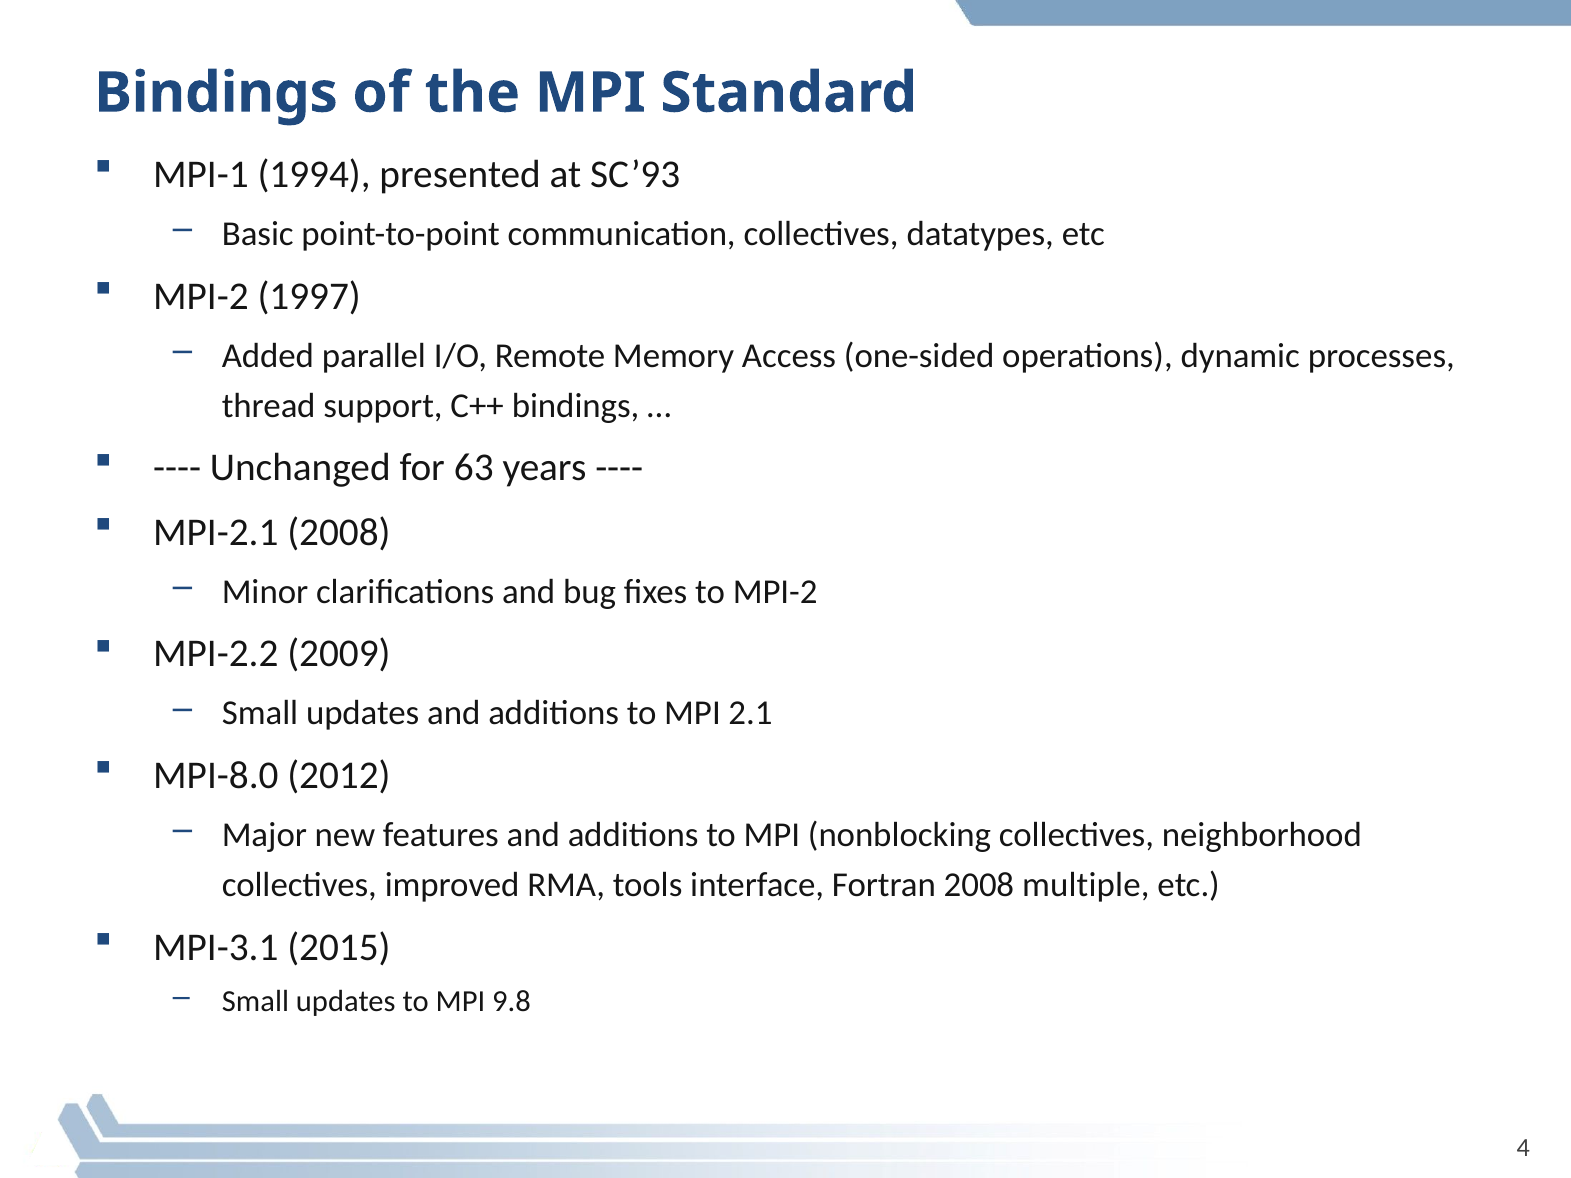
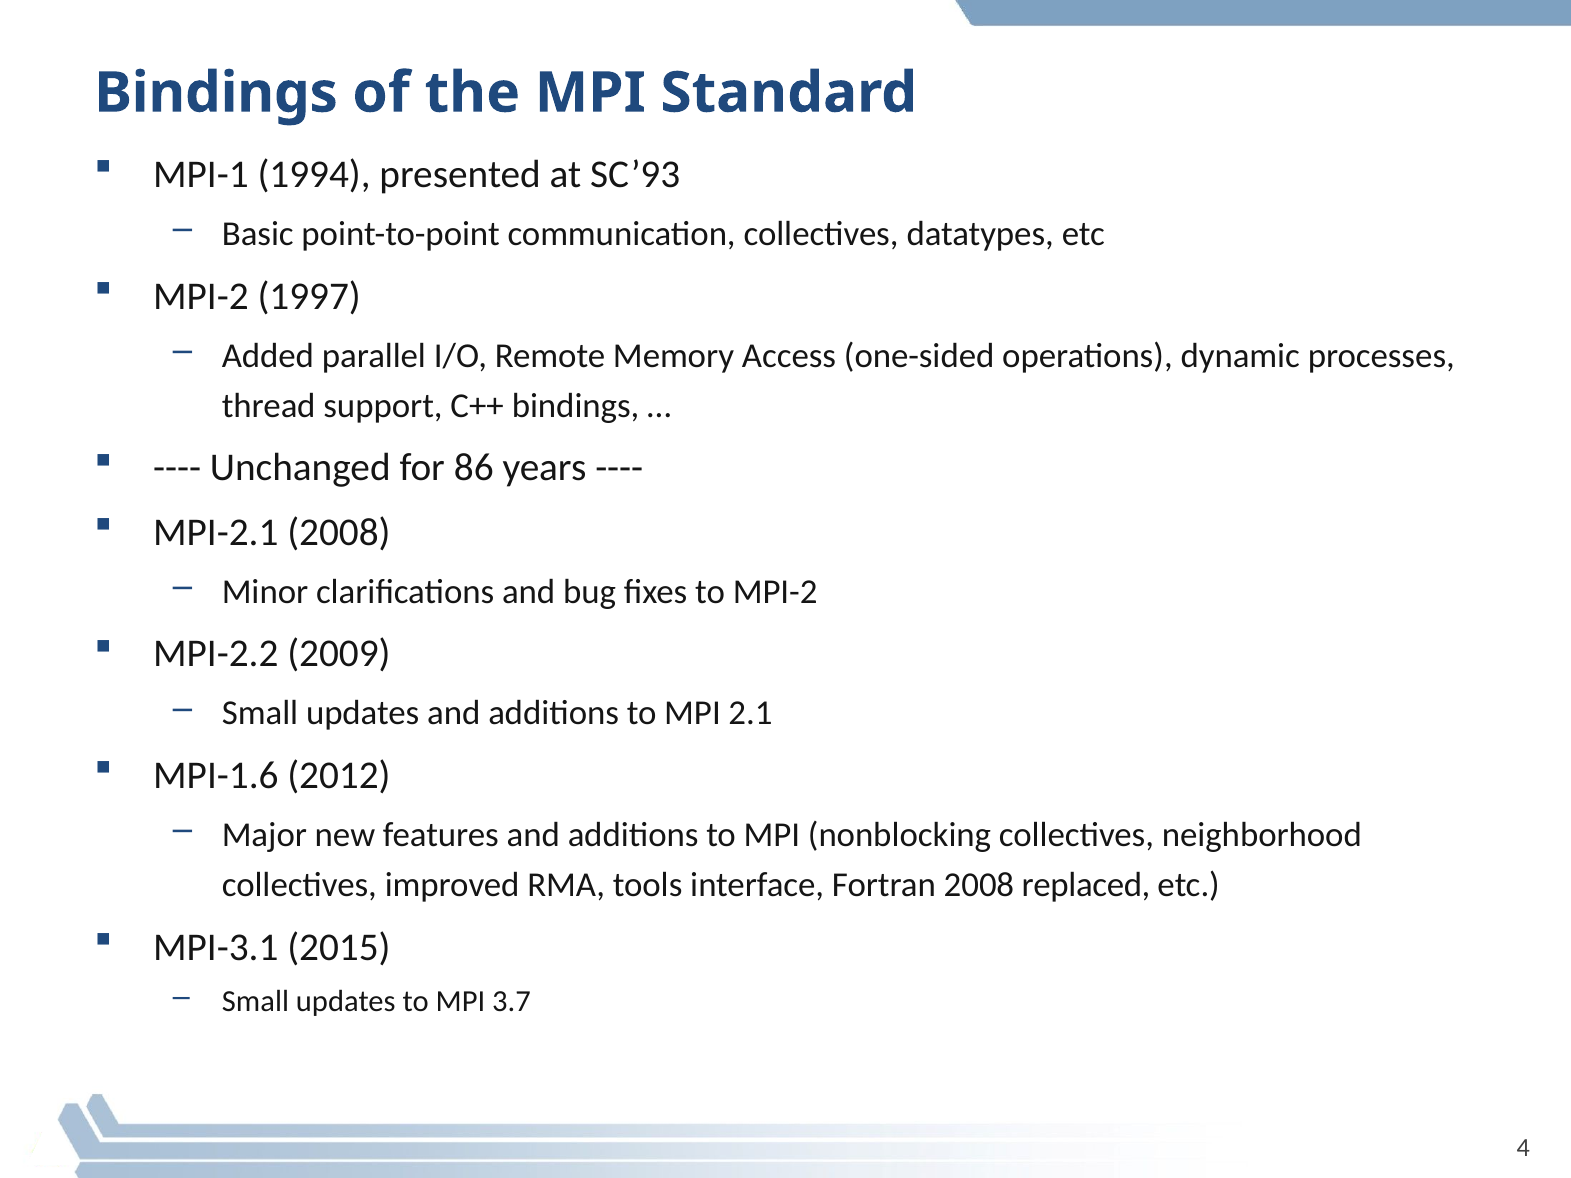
63: 63 -> 86
MPI-8.0: MPI-8.0 -> MPI-1.6
multiple: multiple -> replaced
9.8: 9.8 -> 3.7
